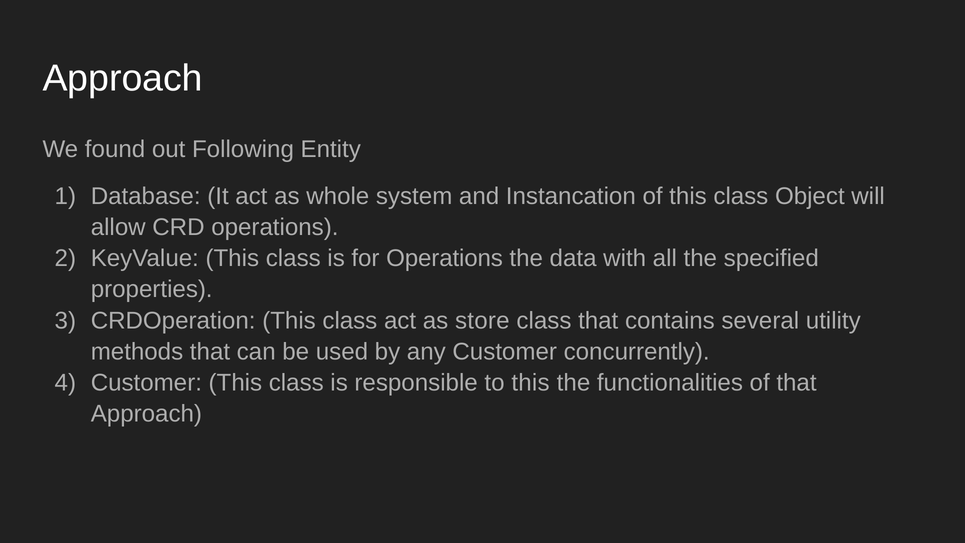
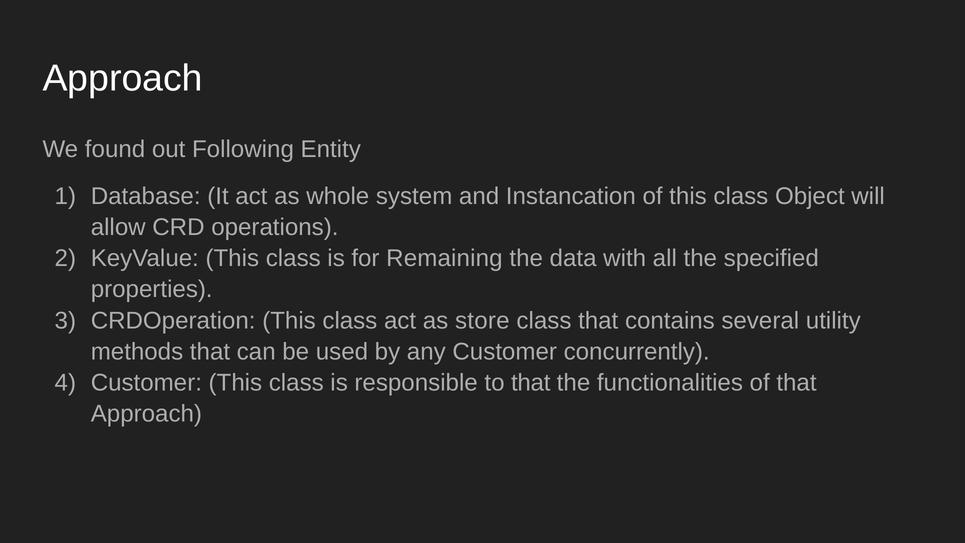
for Operations: Operations -> Remaining
to this: this -> that
